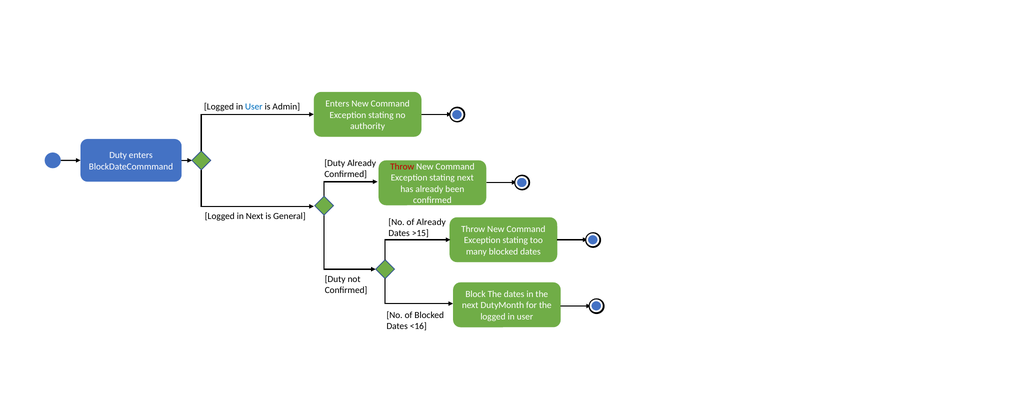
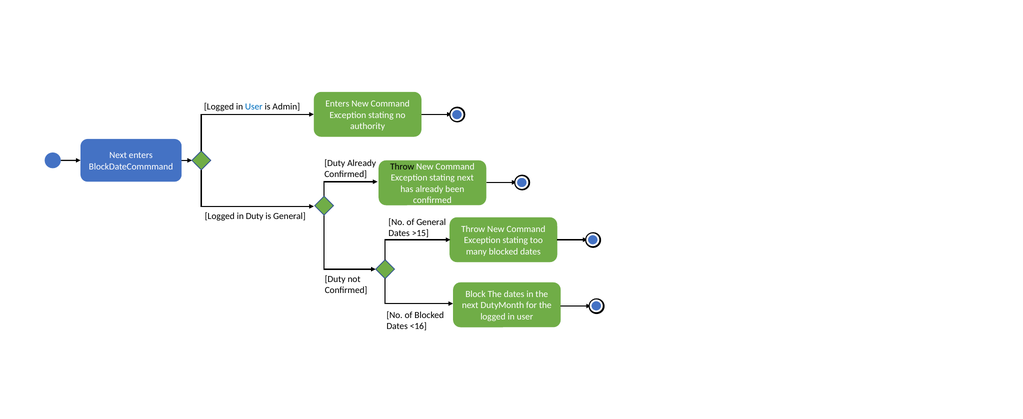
Duty at (118, 155): Duty -> Next
Throw at (402, 166) colour: red -> black
in Next: Next -> Duty
of Already: Already -> General
